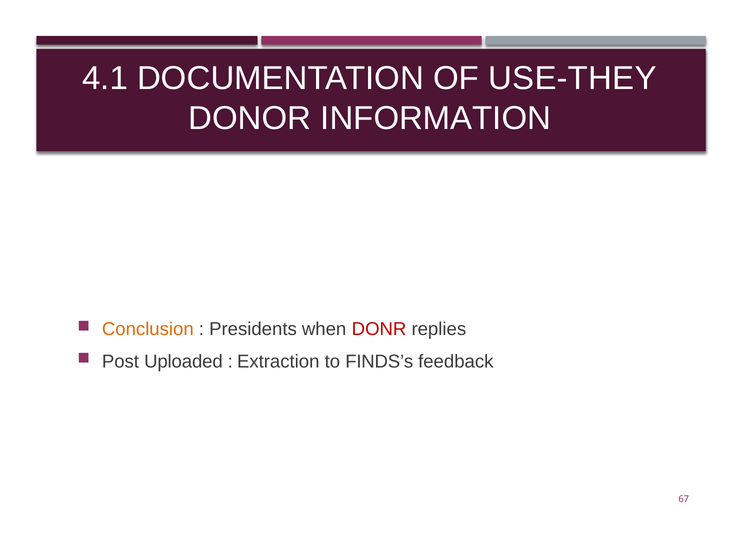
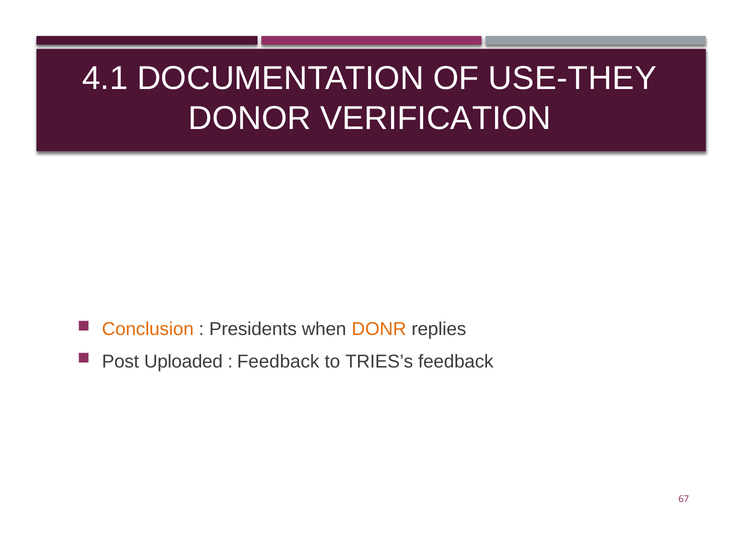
INFORMATION: INFORMATION -> VERIFICATION
DONR colour: red -> orange
Extraction at (278, 361): Extraction -> Feedback
FINDS’s: FINDS’s -> TRIES’s
